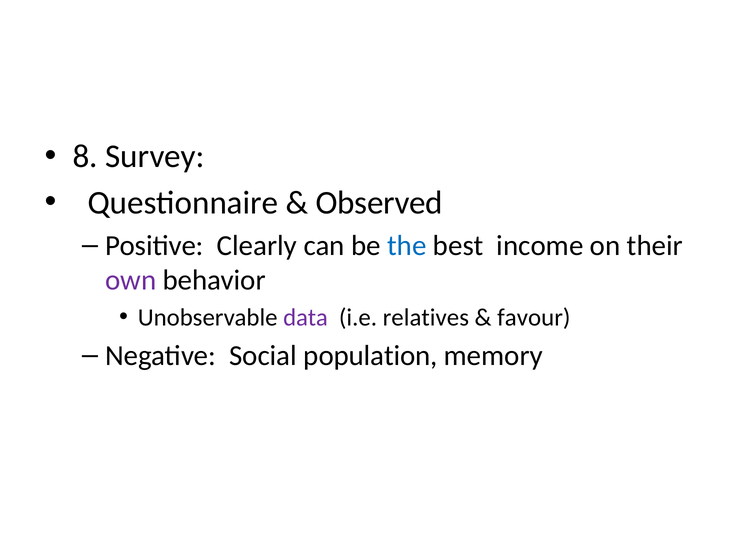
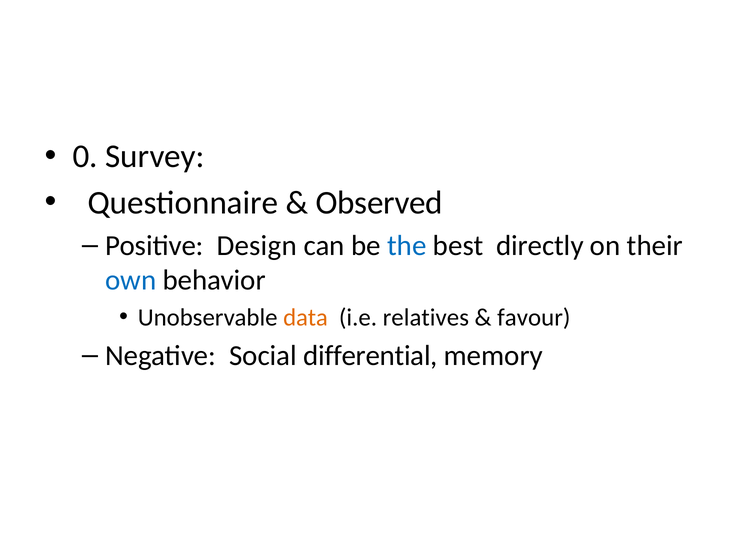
8: 8 -> 0
Clearly: Clearly -> Design
income: income -> directly
own colour: purple -> blue
data colour: purple -> orange
population: population -> differential
